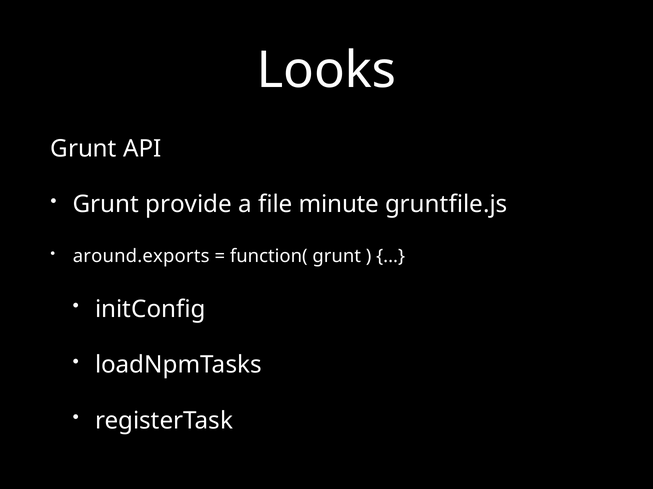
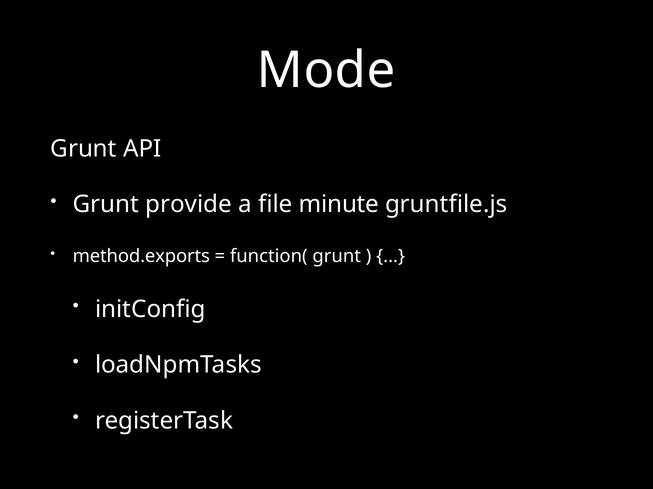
Looks: Looks -> Mode
around.exports: around.exports -> method.exports
